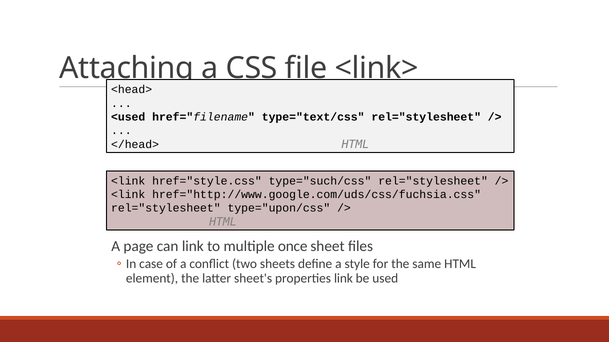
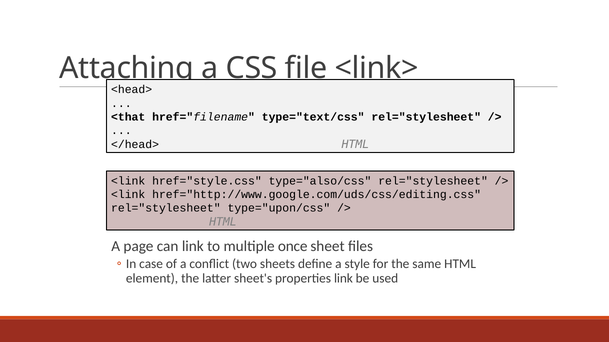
<used: <used -> <that
type="such/css: type="such/css -> type="also/css
href="http://www.google.com/uds/css/fuchsia.css: href="http://www.google.com/uds/css/fuchsia.css -> href="http://www.google.com/uds/css/editing.css
